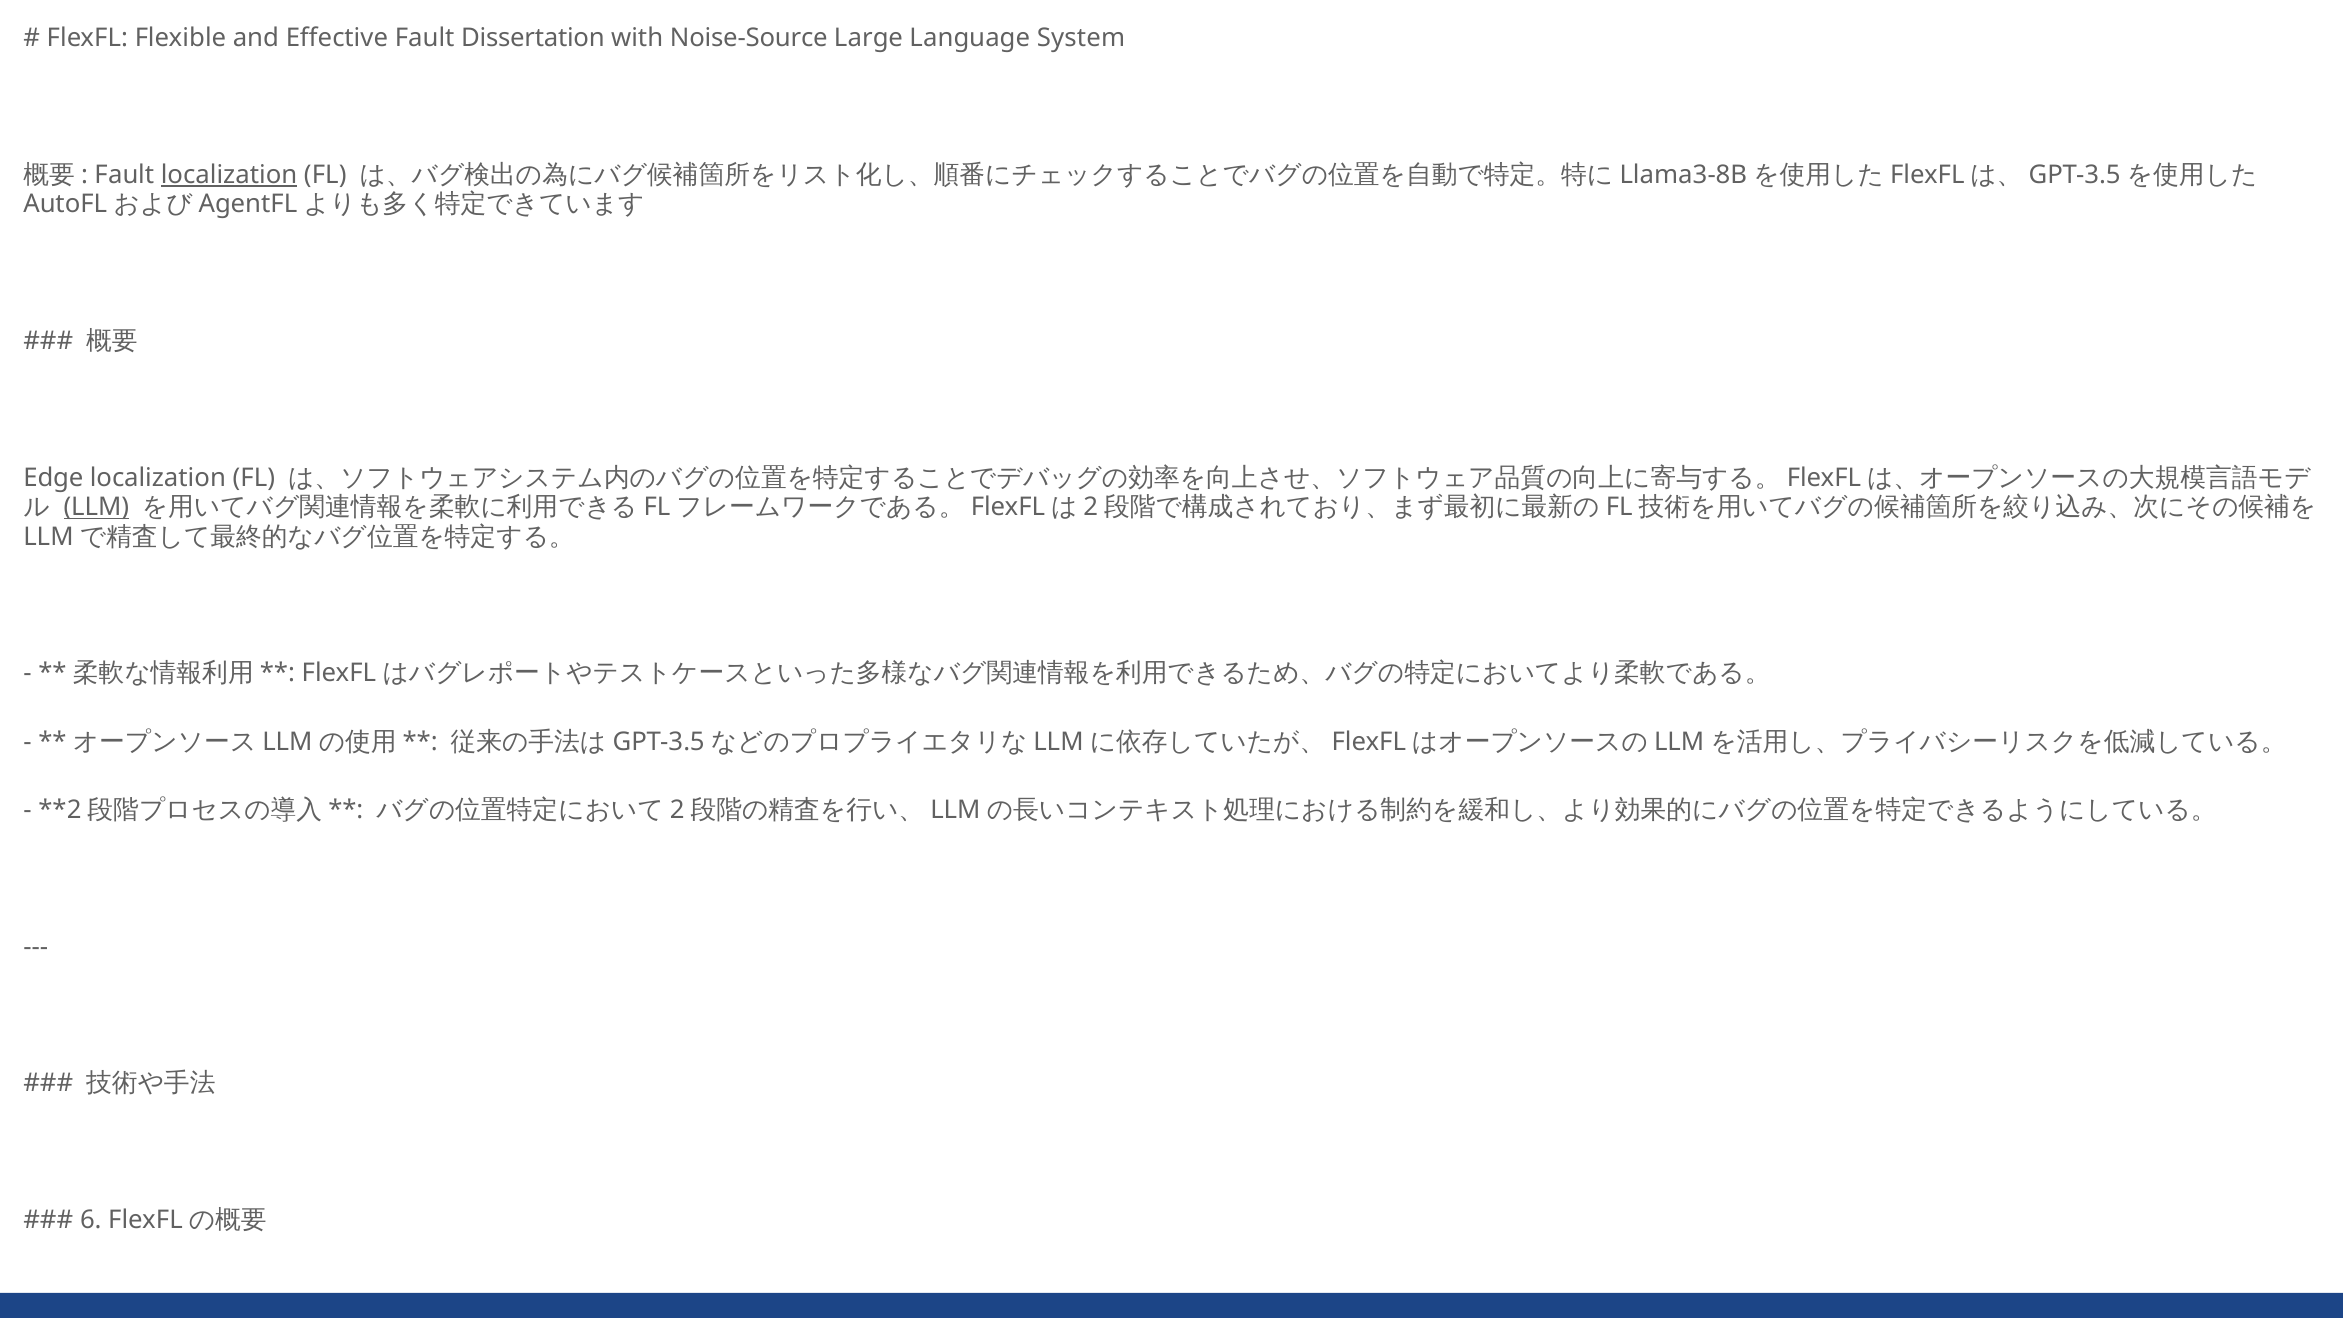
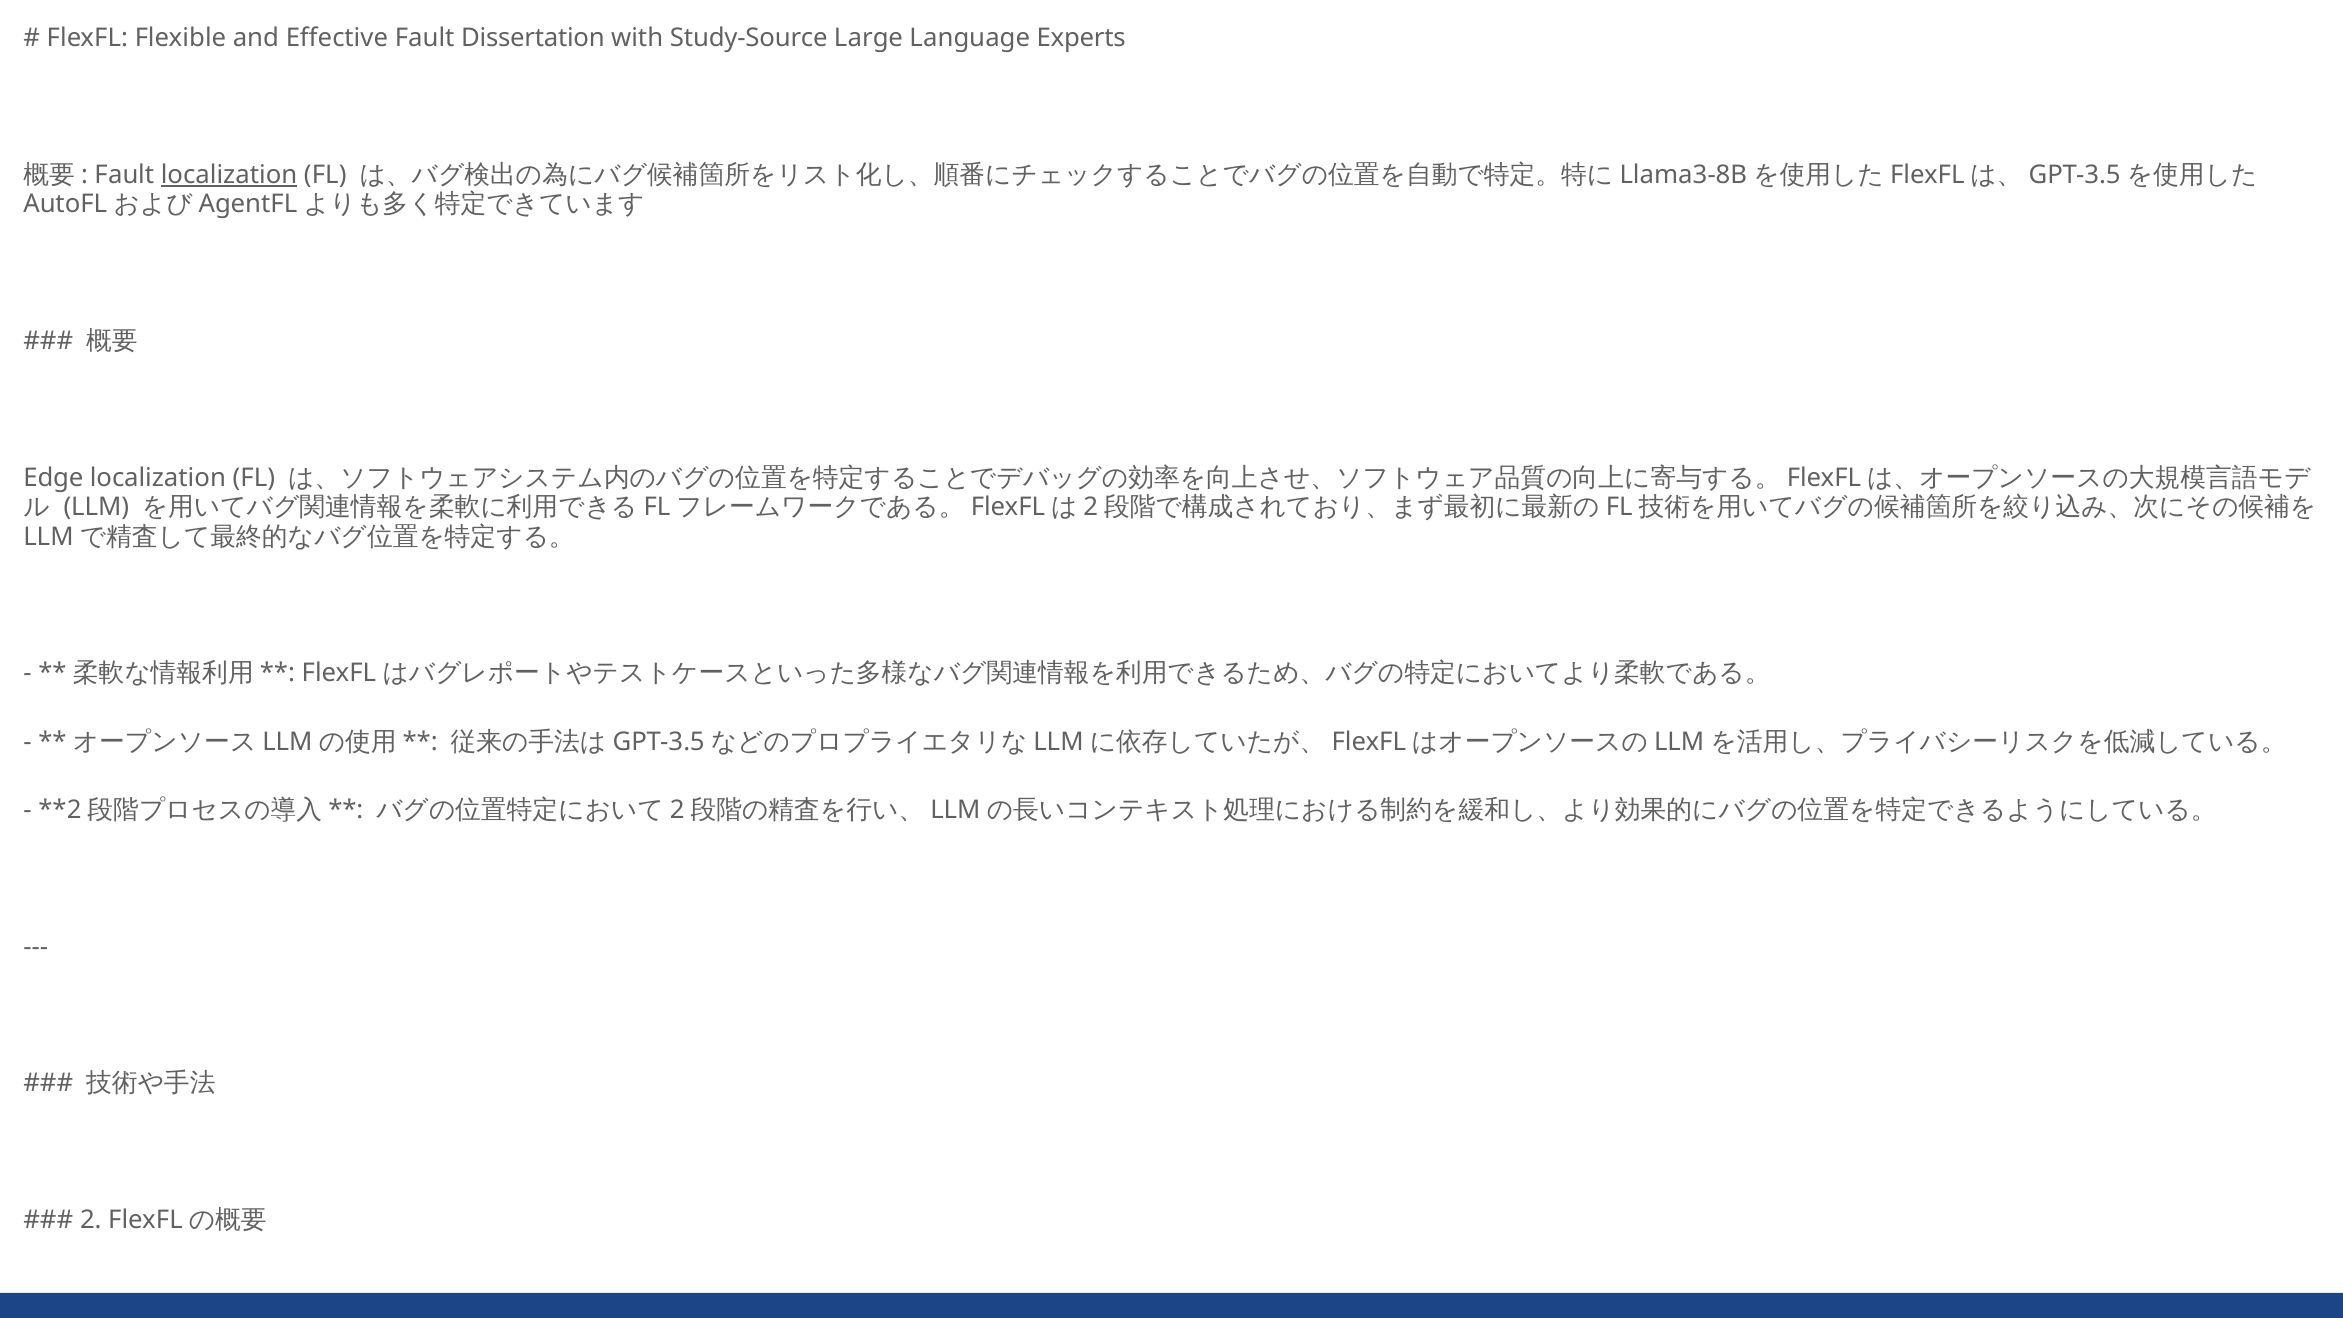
Noise-Source: Noise-Source -> Study-Source
Language System: System -> Experts
LLM at (96, 507) underline: present -> none
6 at (91, 1220): 6 -> 2
